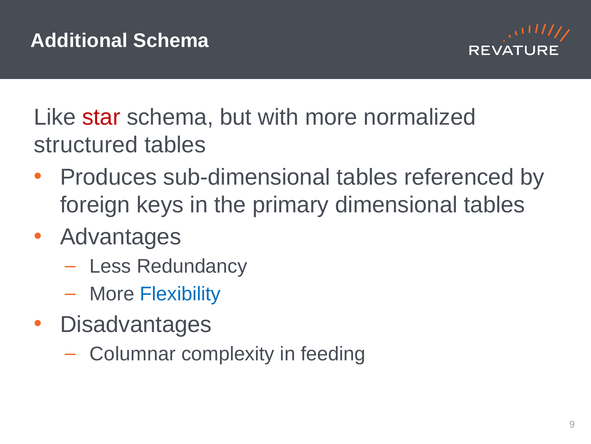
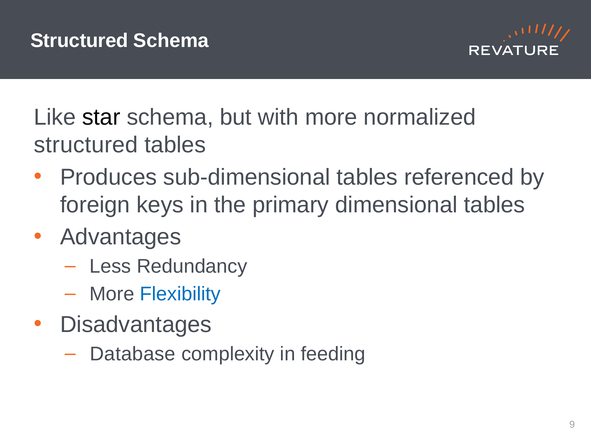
Additional at (79, 41): Additional -> Structured
star colour: red -> black
Columnar: Columnar -> Database
